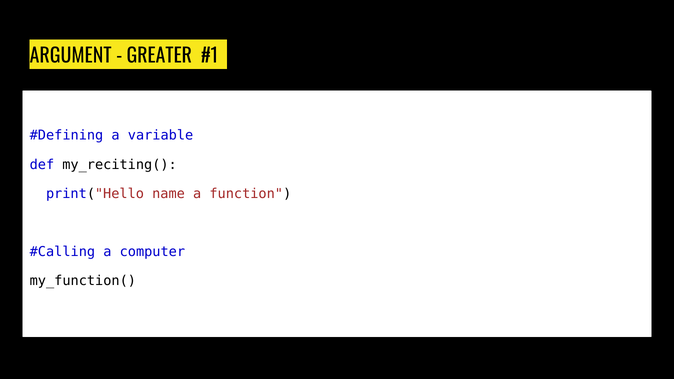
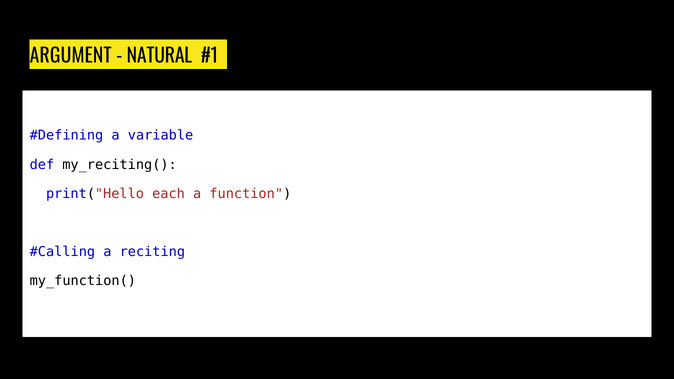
GREATER: GREATER -> NATURAL
name: name -> each
computer: computer -> reciting
